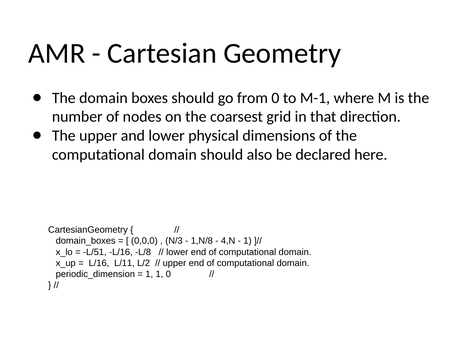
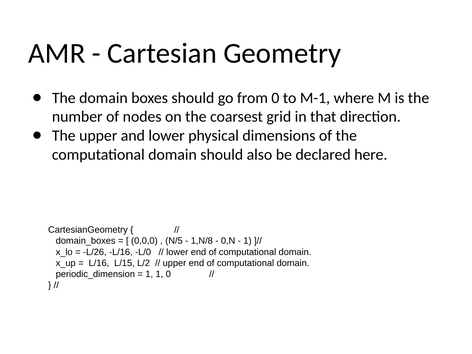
N/3: N/3 -> N/5
4,N: 4,N -> 0,N
L/51: L/51 -> L/26
L/8: L/8 -> L/0
L/11: L/11 -> L/15
